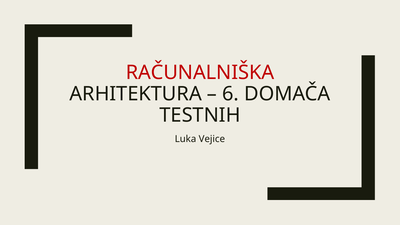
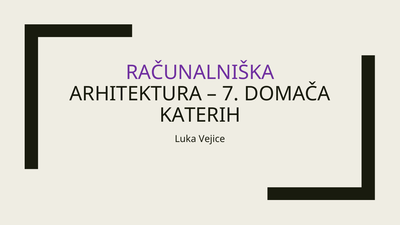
RAČUNALNIŠKA colour: red -> purple
6: 6 -> 7
TESTNIH: TESTNIH -> KATERIH
